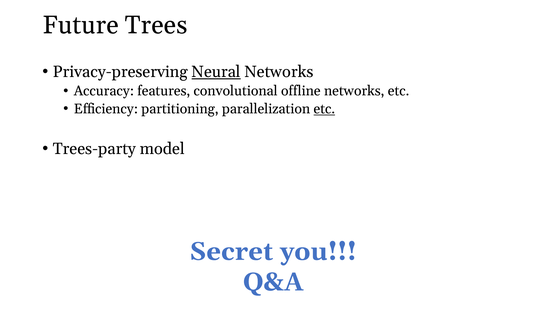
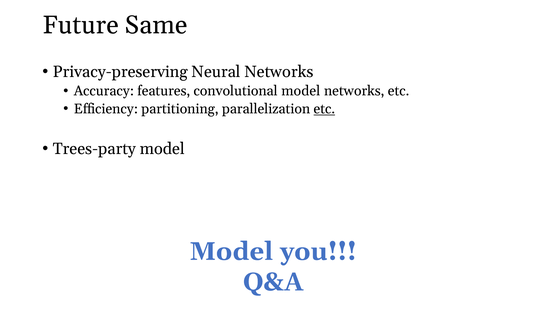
Trees: Trees -> Same
Neural underline: present -> none
convolutional offline: offline -> model
Secret at (231, 252): Secret -> Model
